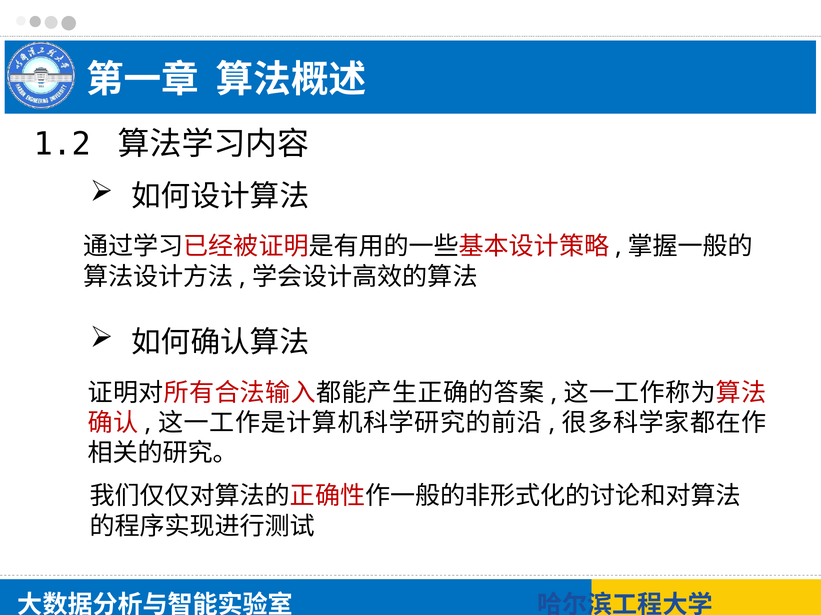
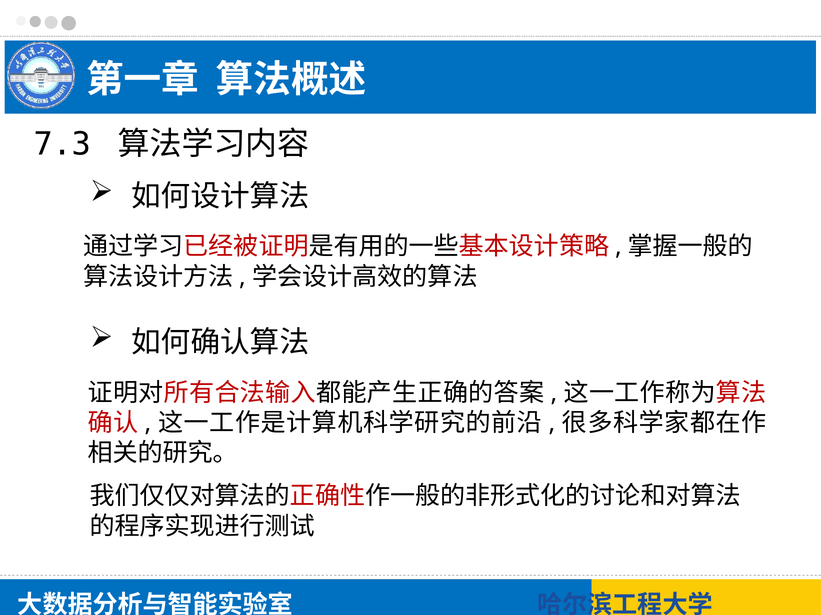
1.2: 1.2 -> 7.3
